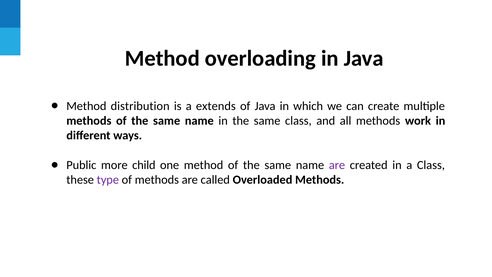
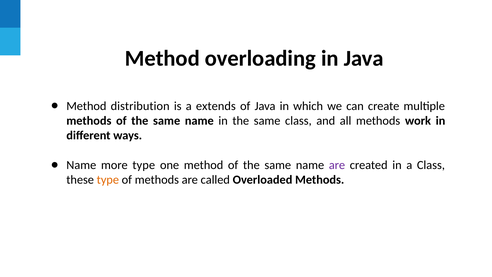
Public at (81, 165): Public -> Name
more child: child -> type
type at (108, 180) colour: purple -> orange
